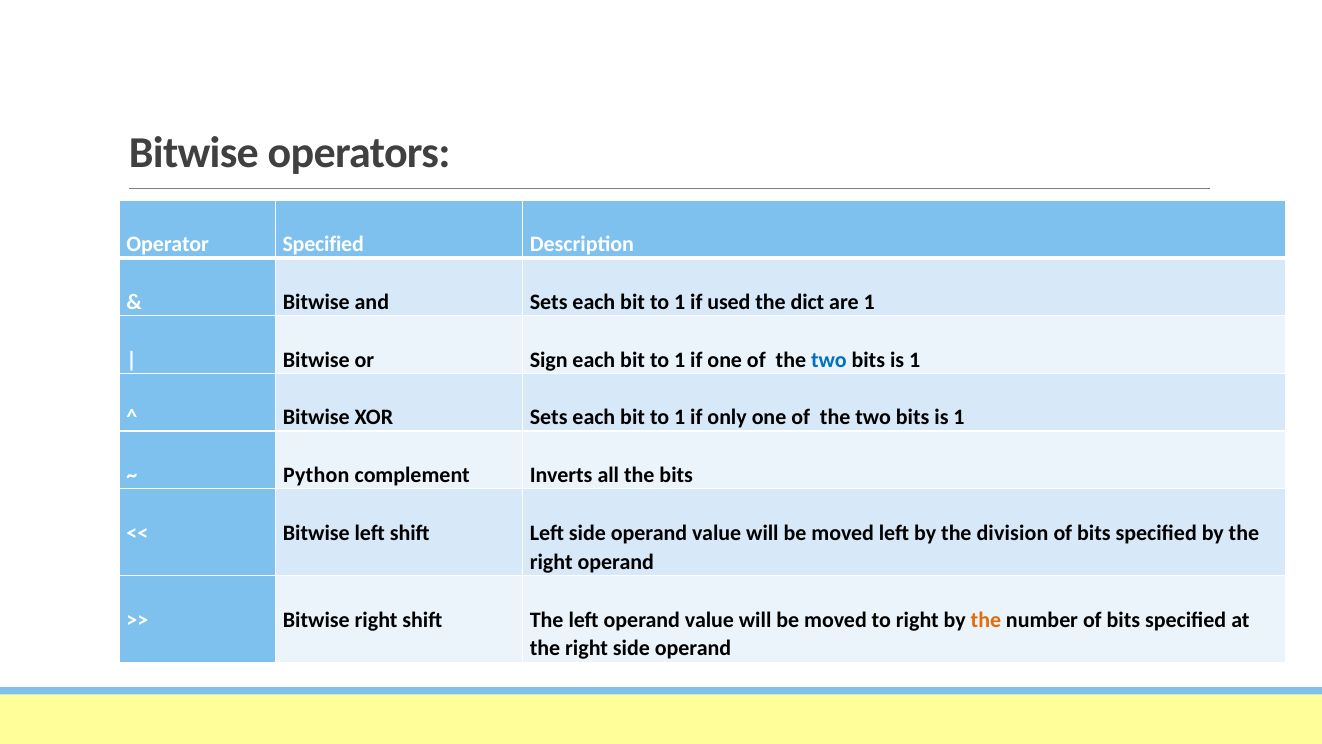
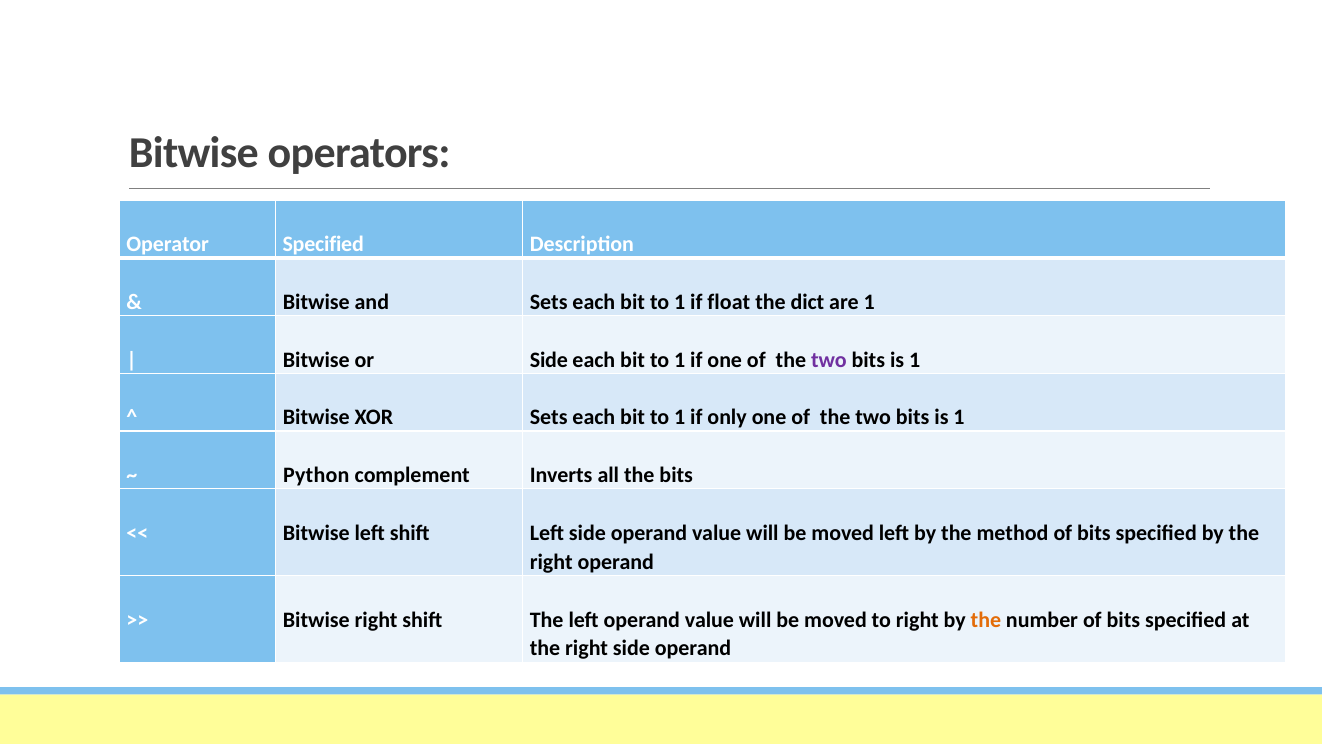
used: used -> float
or Sign: Sign -> Side
two at (829, 360) colour: blue -> purple
division: division -> method
